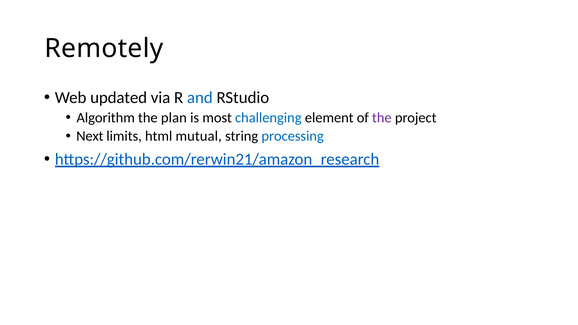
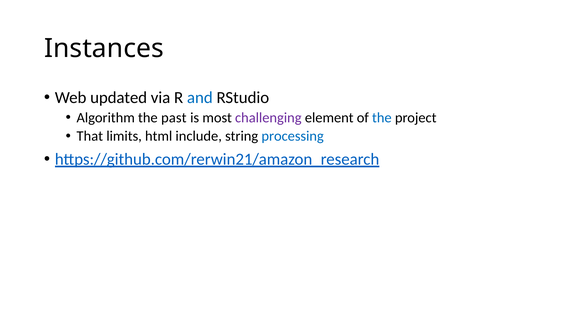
Remotely: Remotely -> Instances
plan: plan -> past
challenging colour: blue -> purple
the at (382, 118) colour: purple -> blue
Next: Next -> That
mutual: mutual -> include
